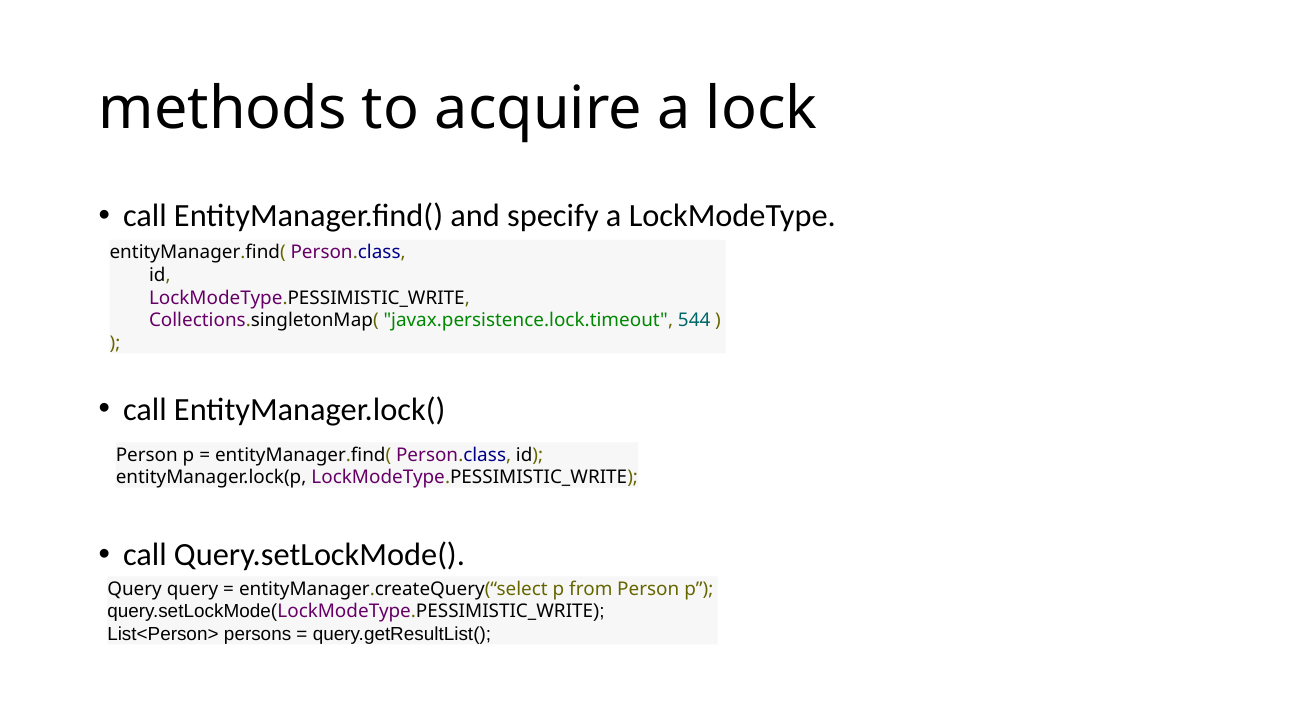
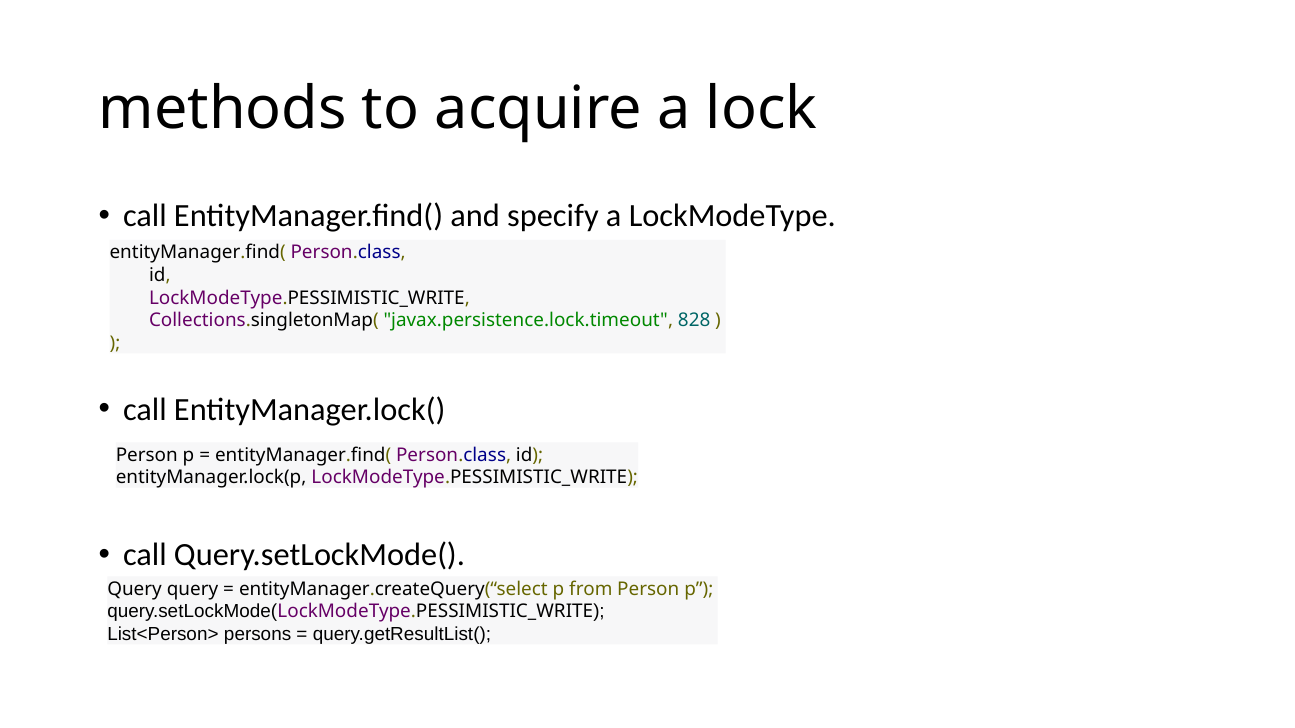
544: 544 -> 828
